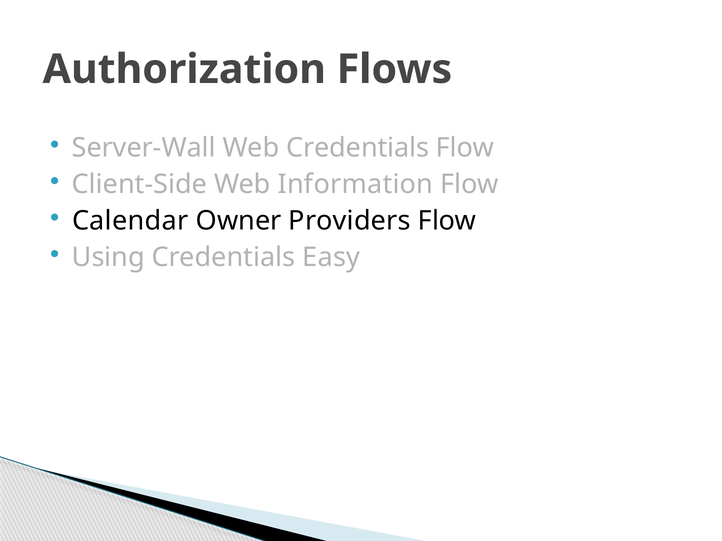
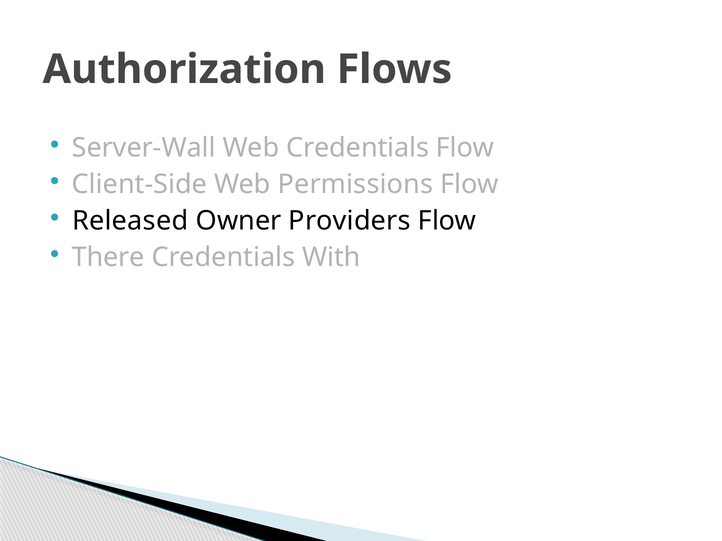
Information: Information -> Permissions
Calendar: Calendar -> Released
Using: Using -> There
Easy: Easy -> With
